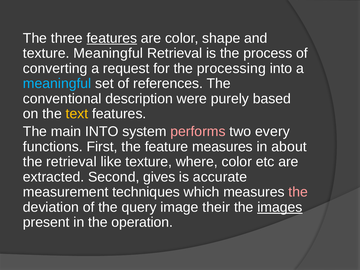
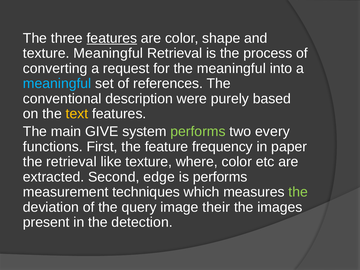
the processing: processing -> meaningful
main INTO: INTO -> GIVE
performs at (198, 132) colour: pink -> light green
feature measures: measures -> frequency
about: about -> paper
gives: gives -> edge
is accurate: accurate -> performs
the at (298, 192) colour: pink -> light green
images underline: present -> none
operation: operation -> detection
